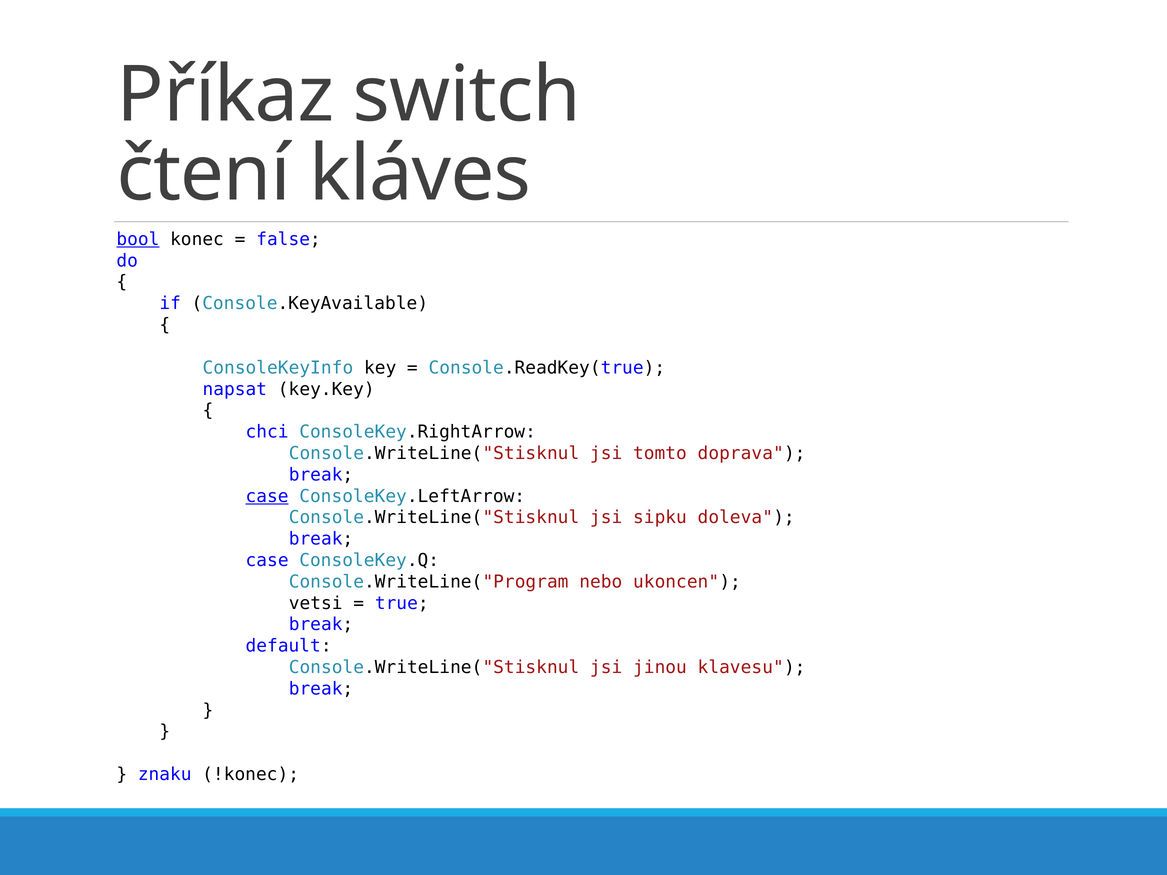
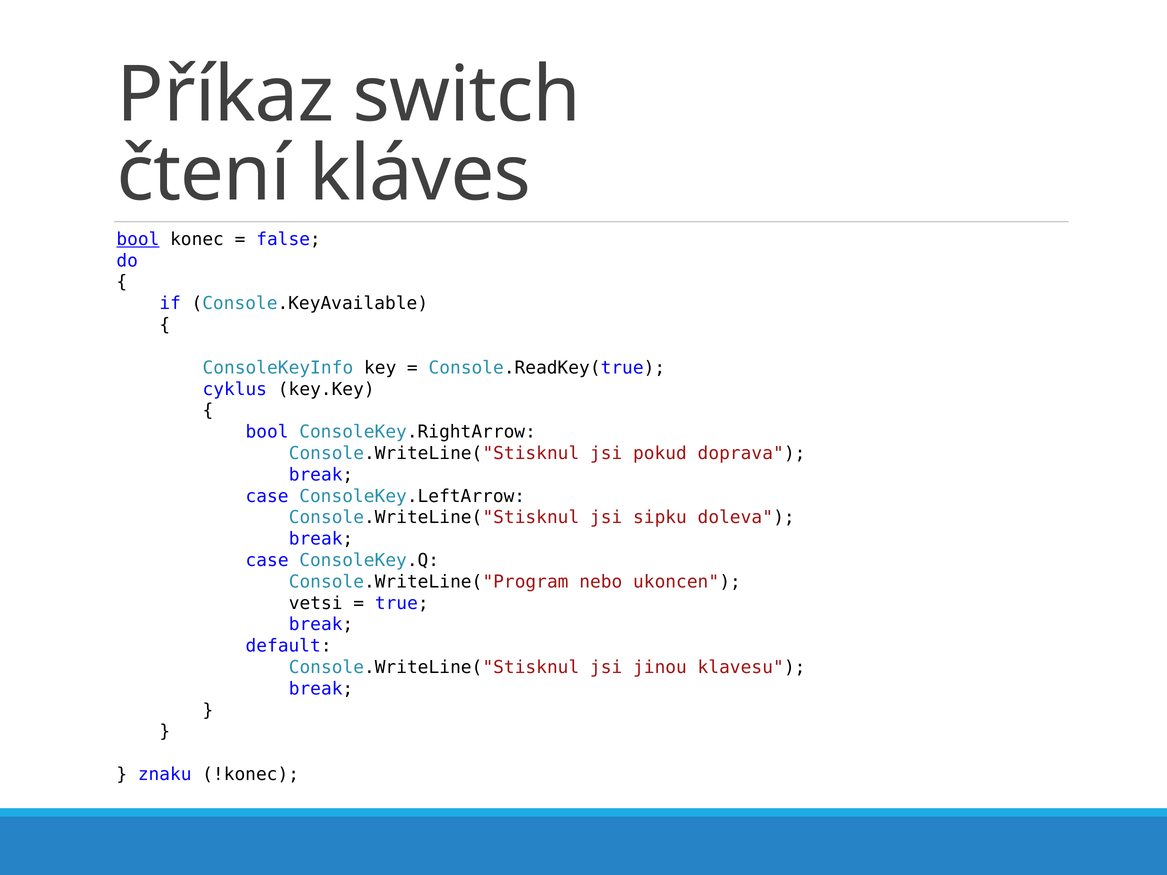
napsat: napsat -> cyklus
chci at (267, 432): chci -> bool
tomto: tomto -> pokud
case at (267, 496) underline: present -> none
